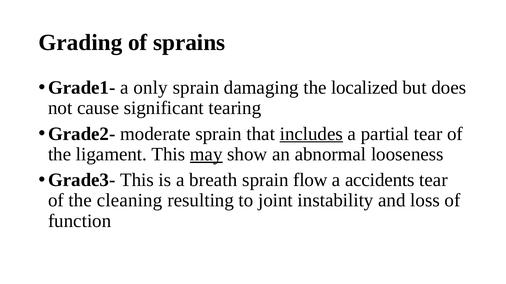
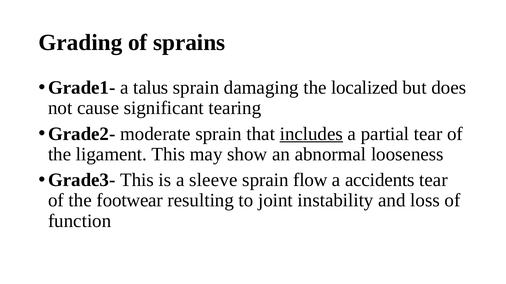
only: only -> talus
may underline: present -> none
breath: breath -> sleeve
cleaning: cleaning -> footwear
